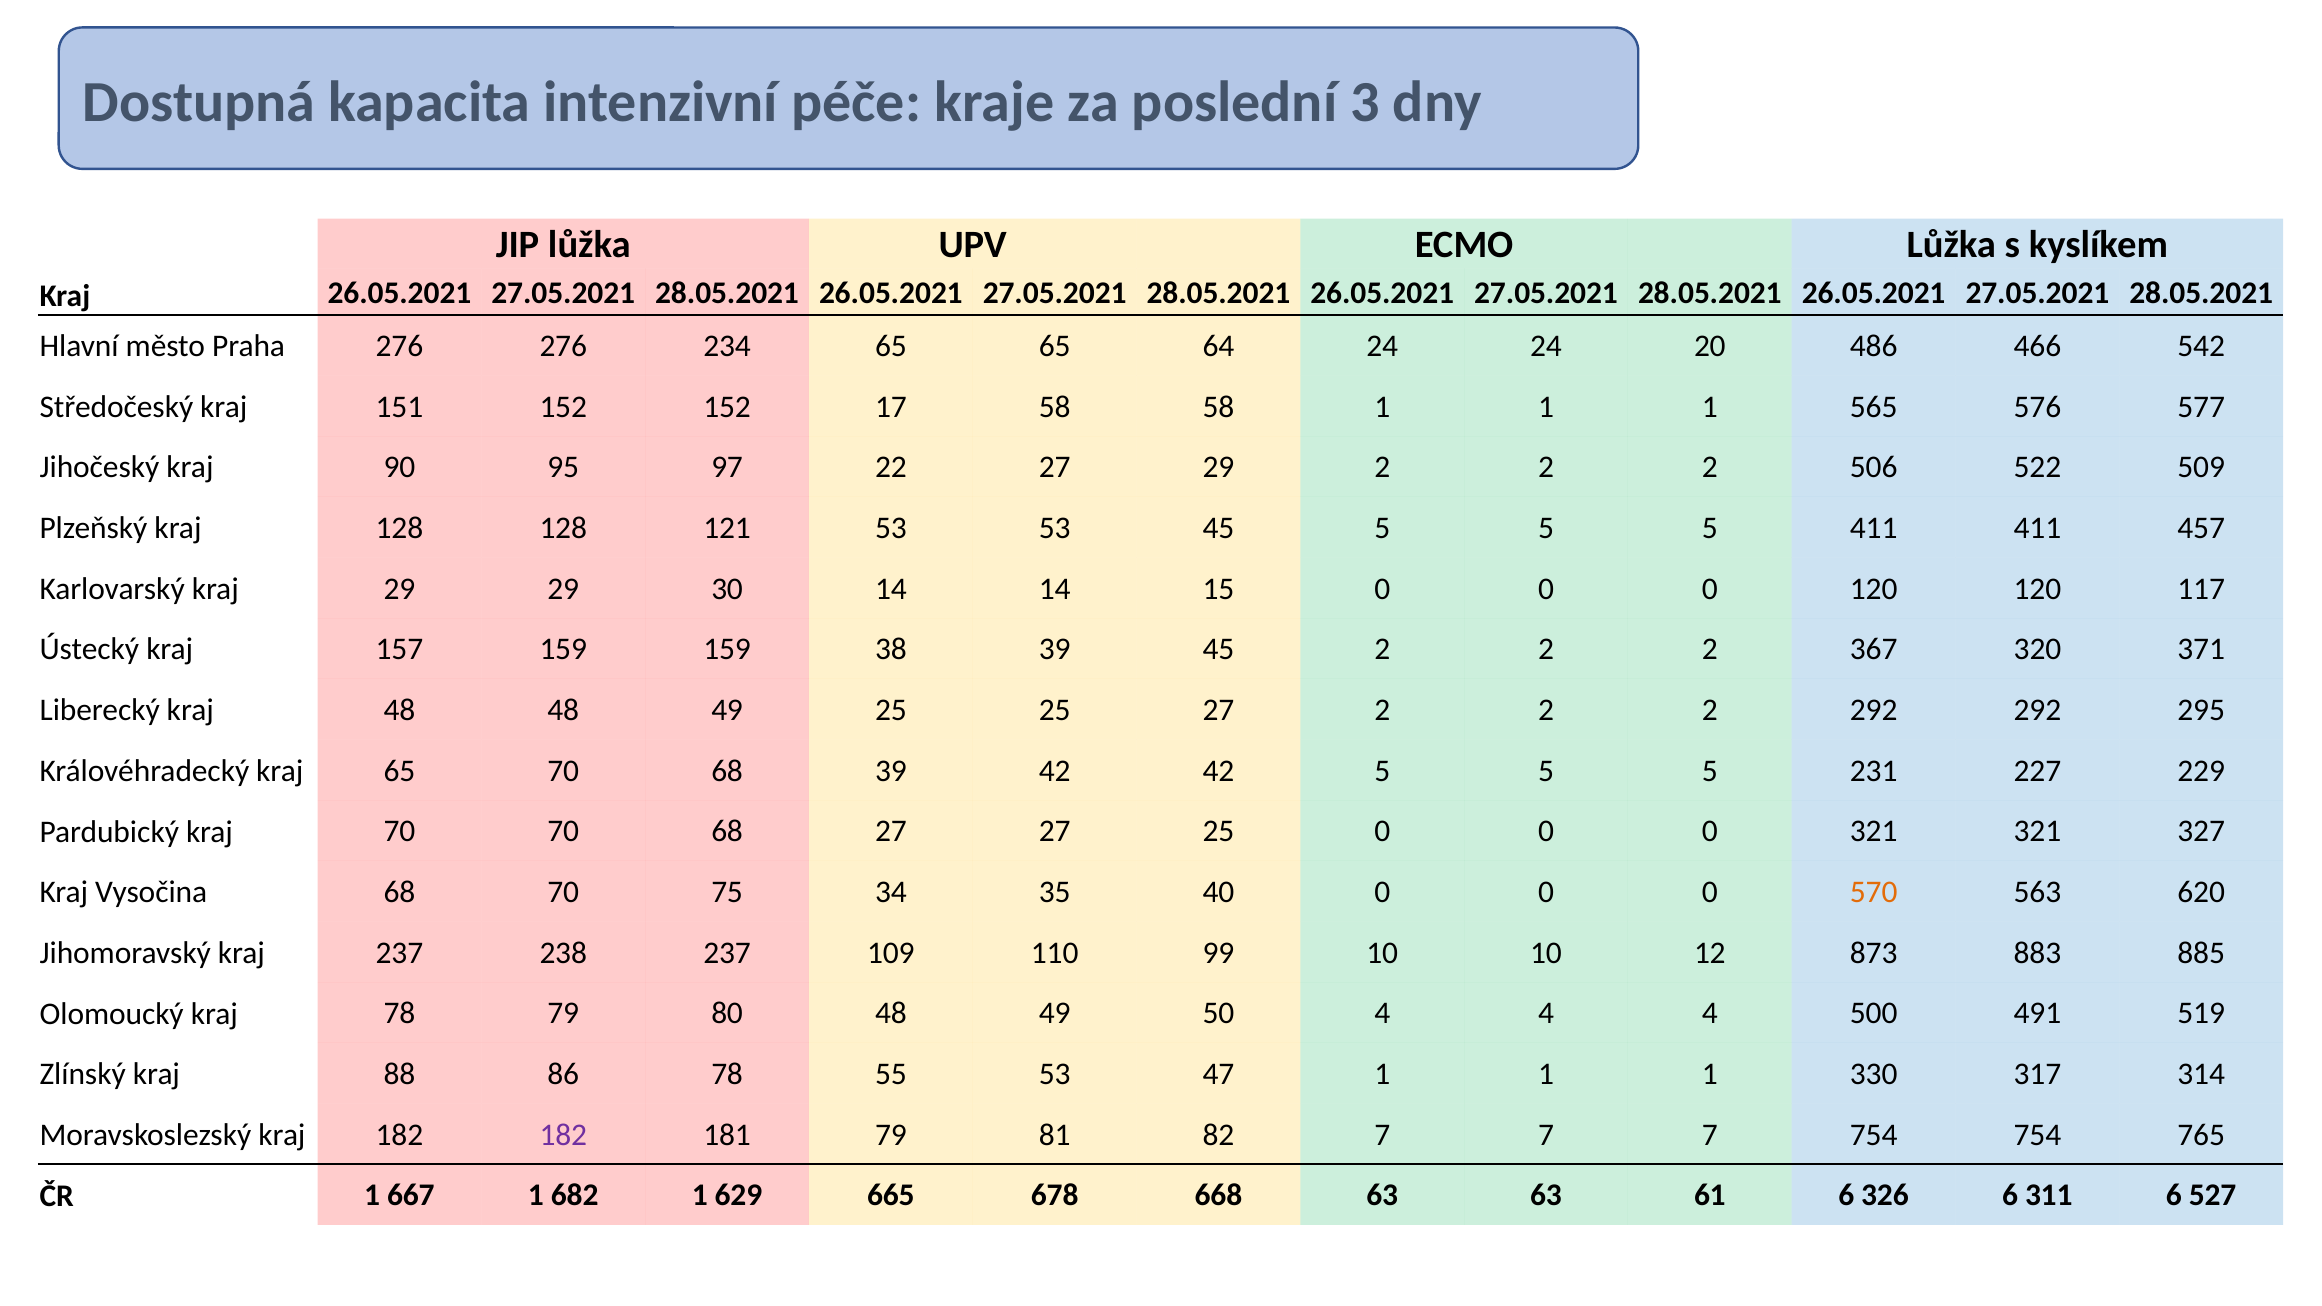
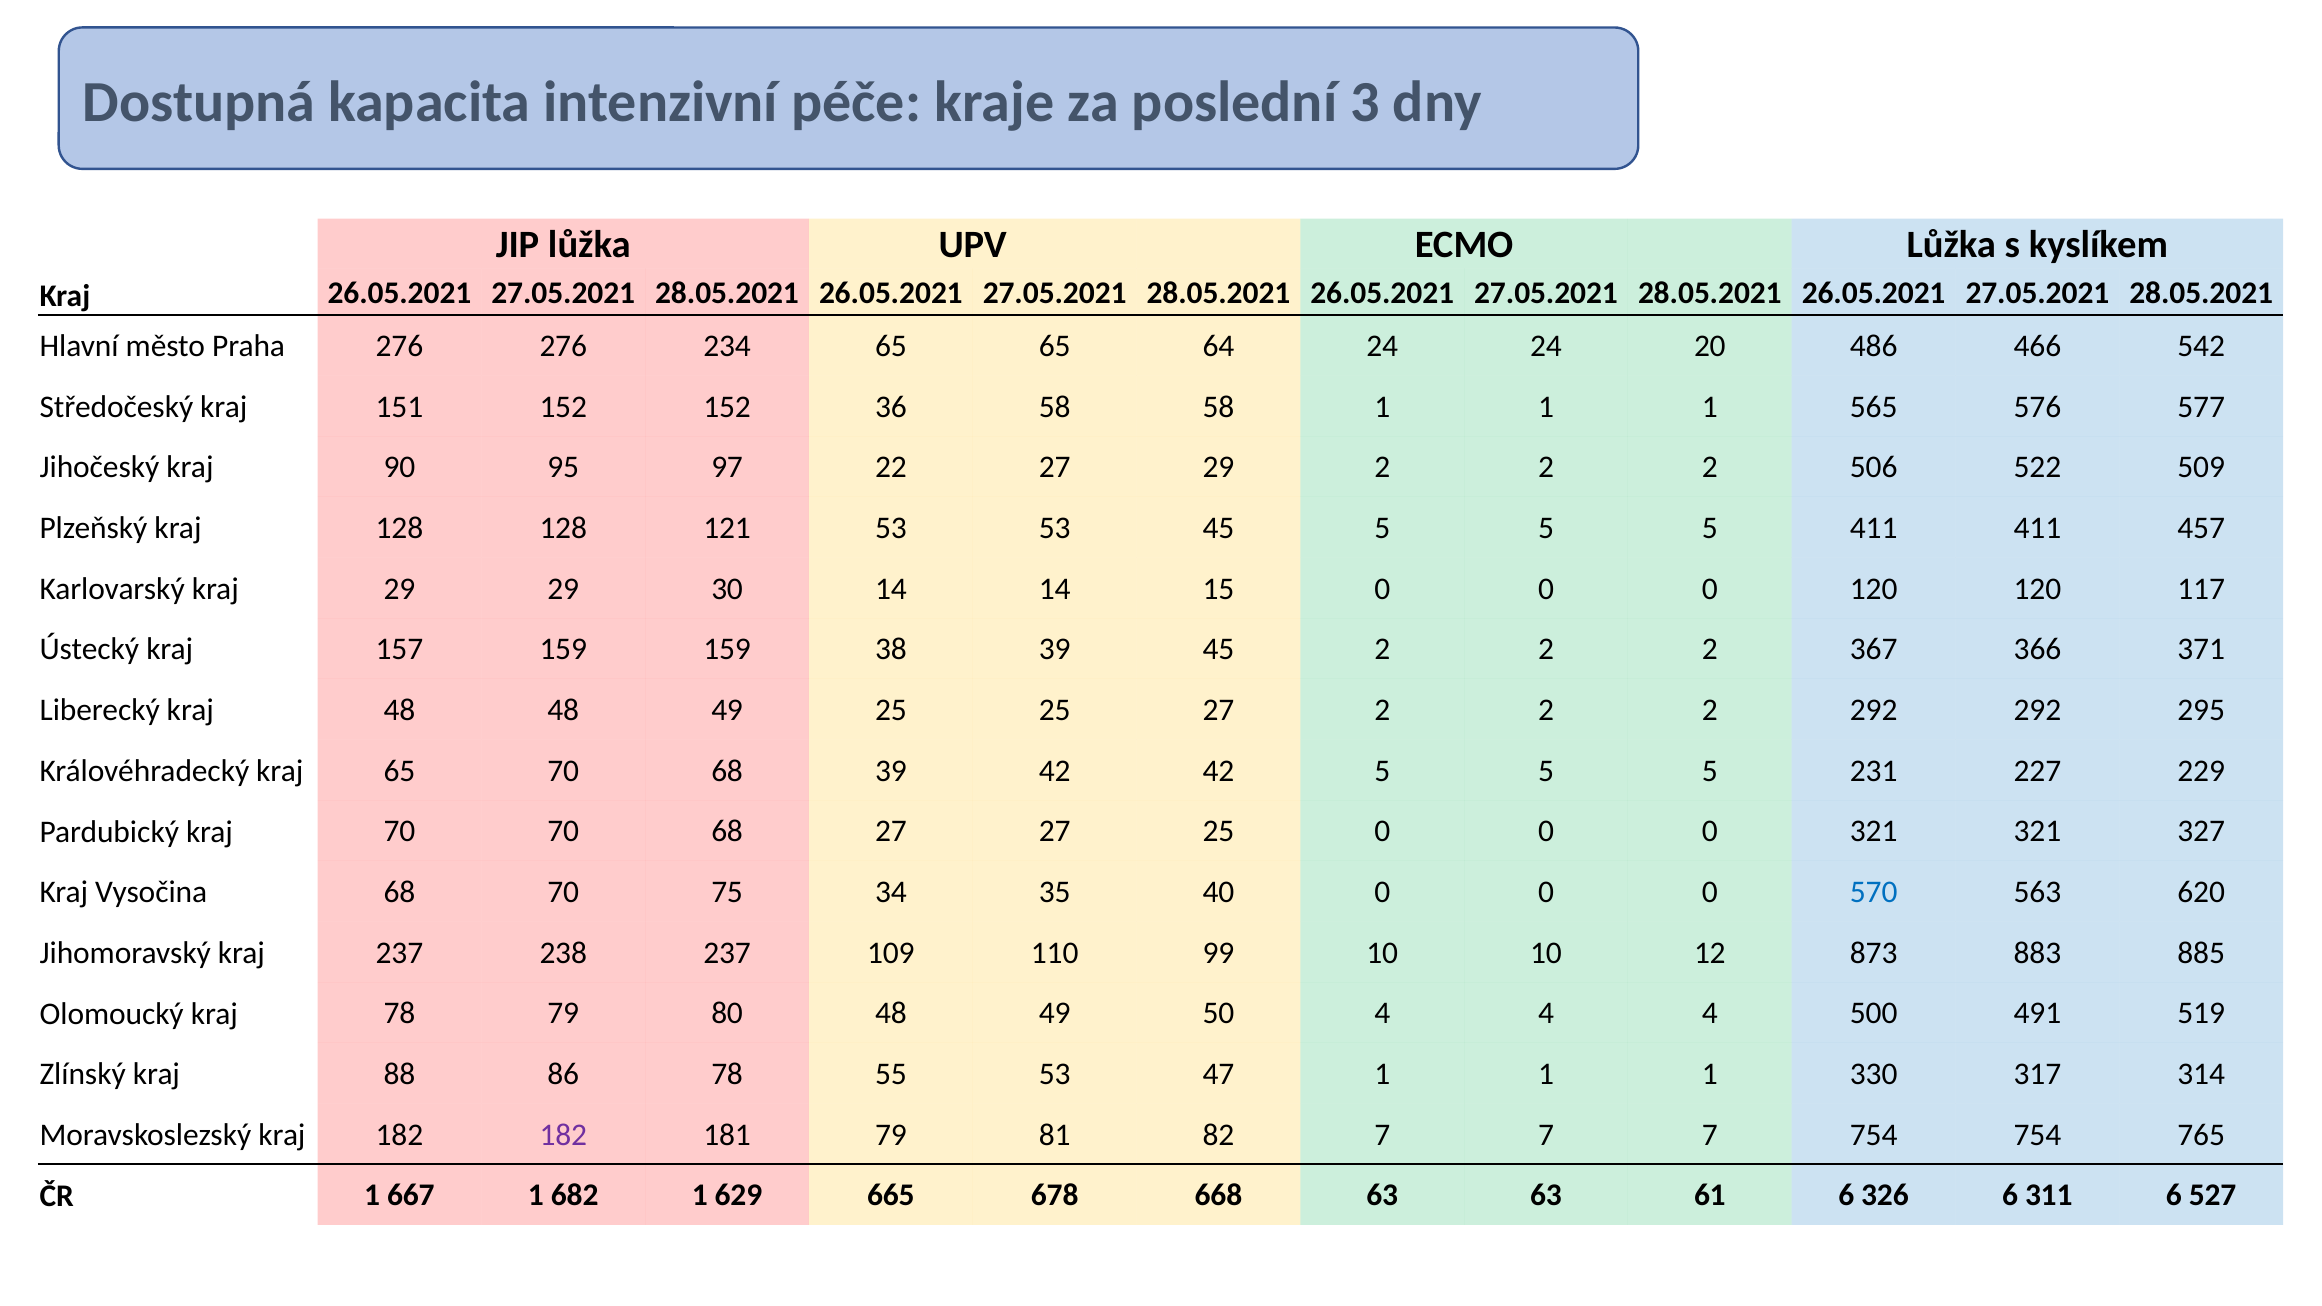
17: 17 -> 36
320: 320 -> 366
570 colour: orange -> blue
